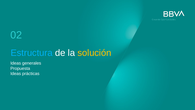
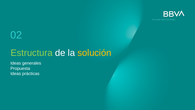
Estructura colour: light blue -> light green
